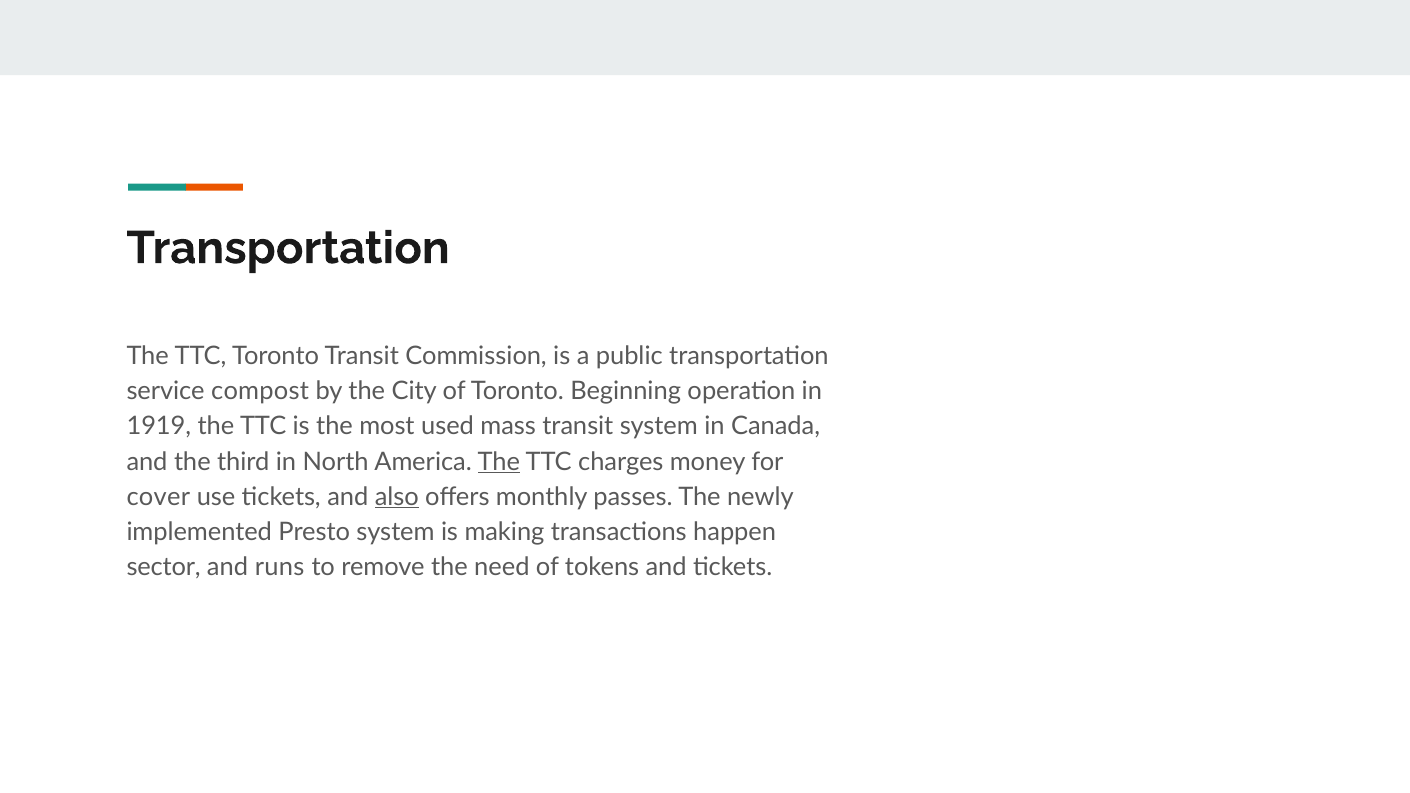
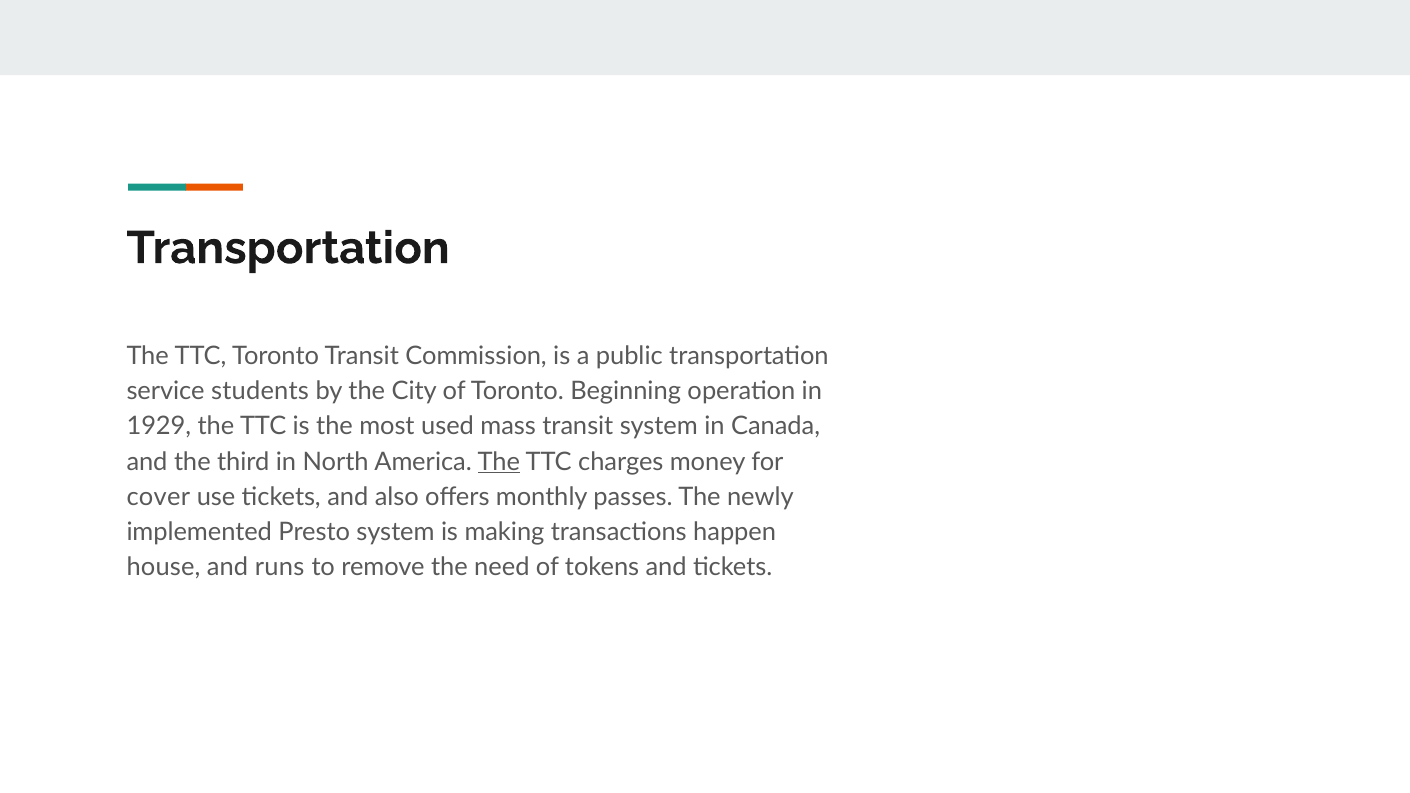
compost: compost -> students
1919: 1919 -> 1929
also underline: present -> none
sector: sector -> house
